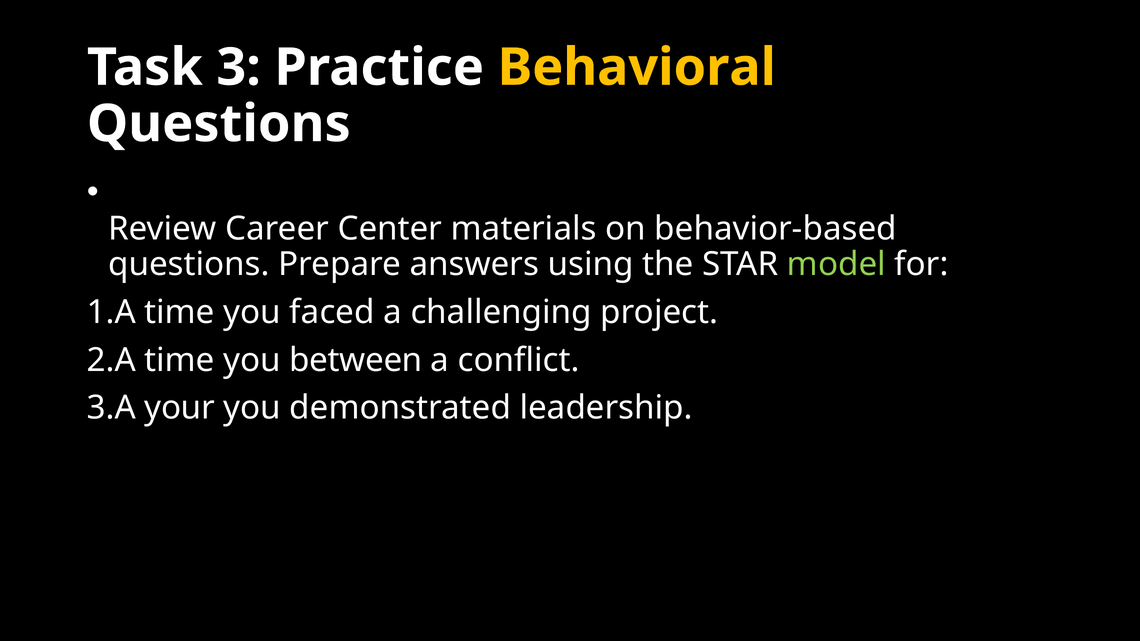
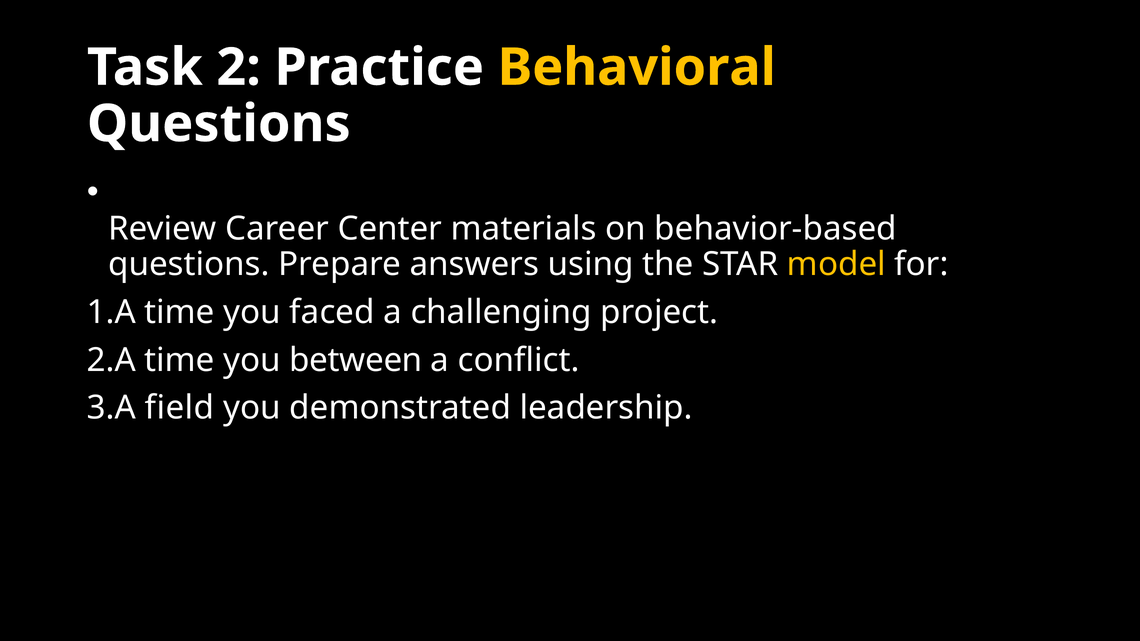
3: 3 -> 2
model colour: light green -> yellow
your: your -> field
